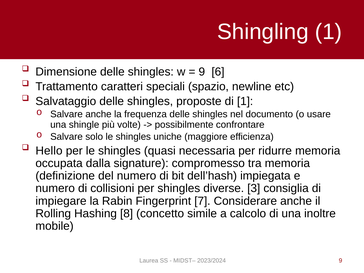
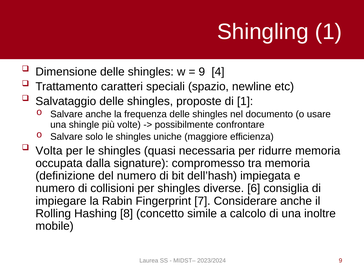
6: 6 -> 4
Hello: Hello -> Volta
3: 3 -> 6
